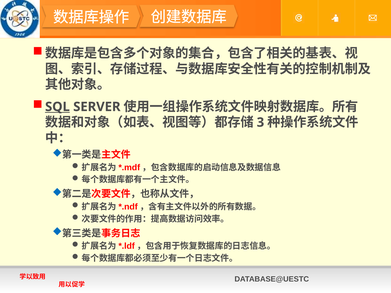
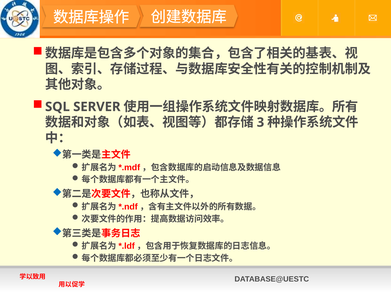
SQL underline: present -> none
